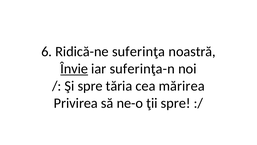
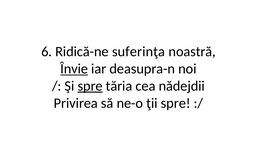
suferinţa-n: suferinţa-n -> deasupra-n
spre at (90, 86) underline: none -> present
mărirea: mărirea -> nădejdii
